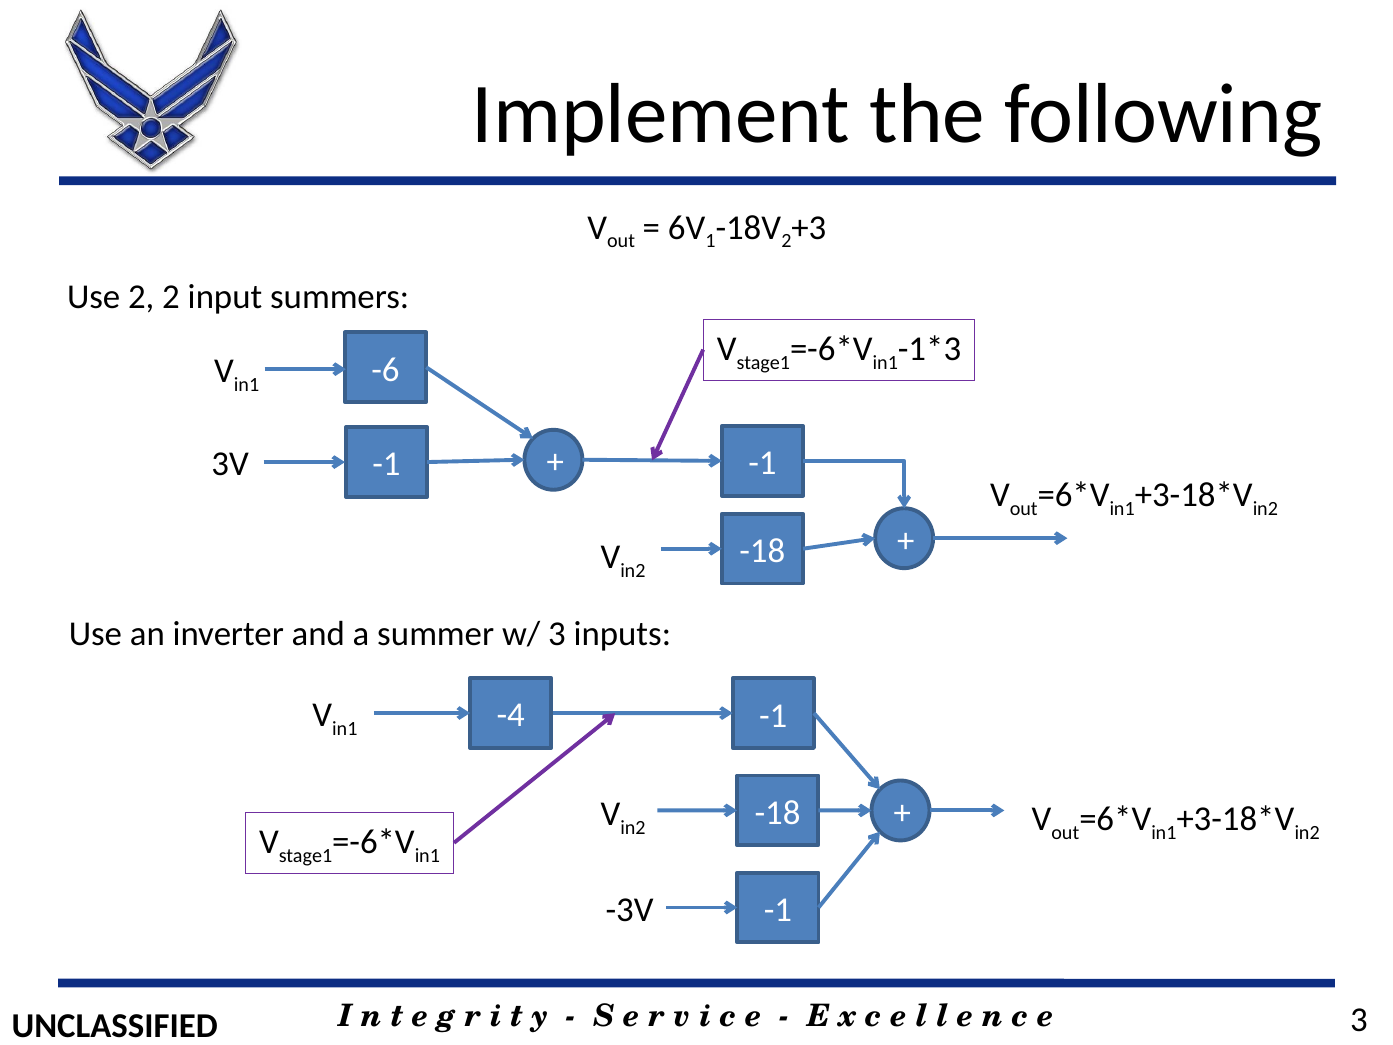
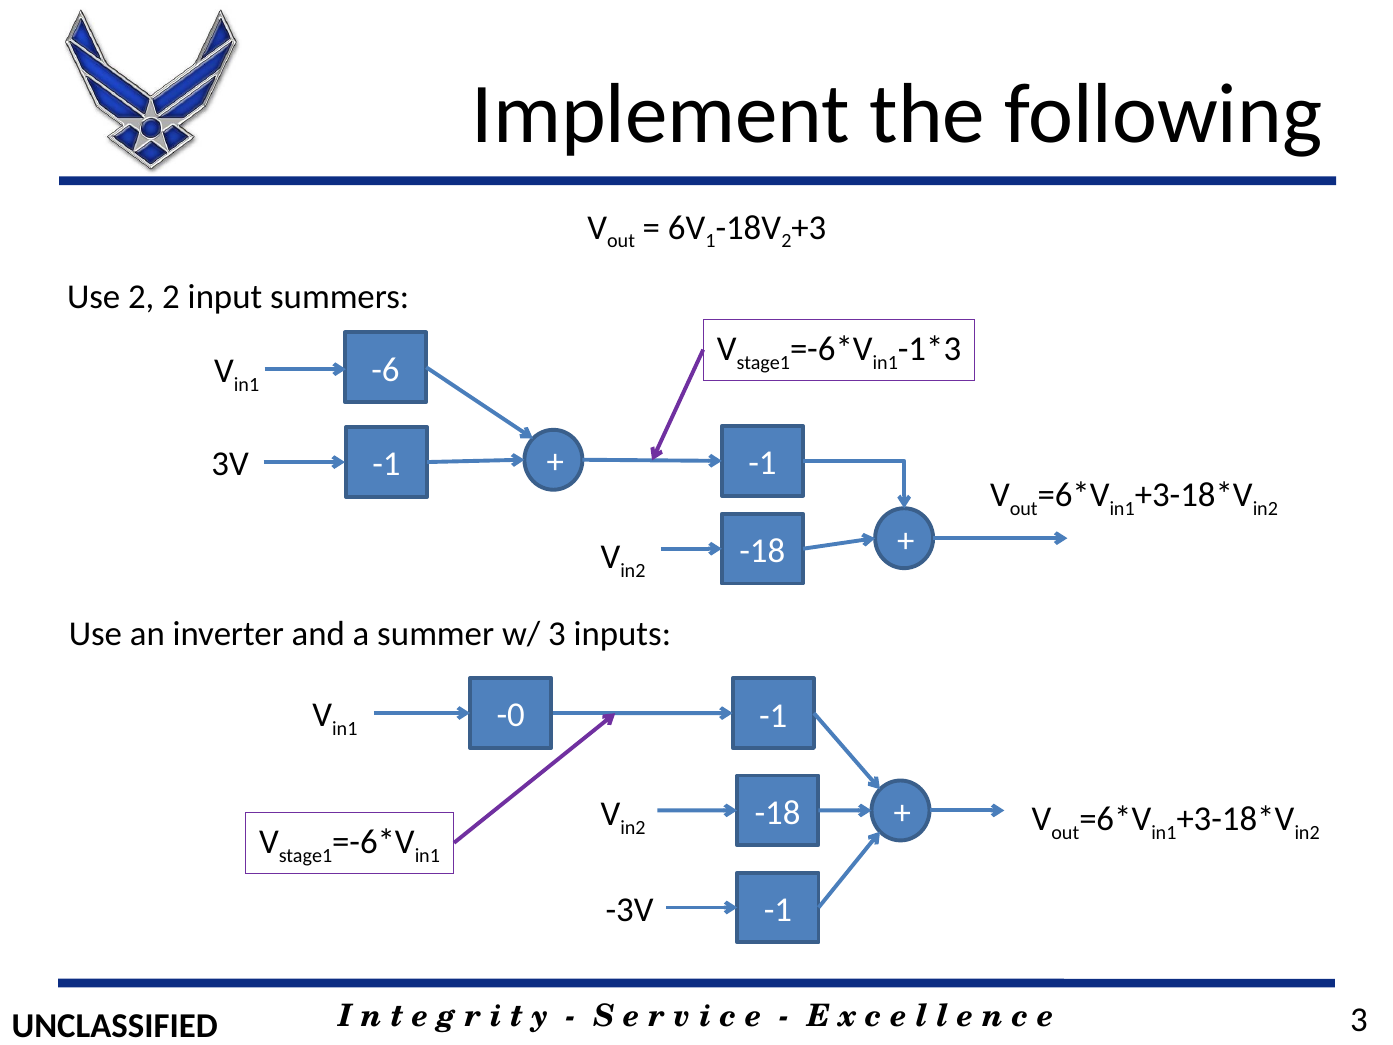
-4: -4 -> -0
